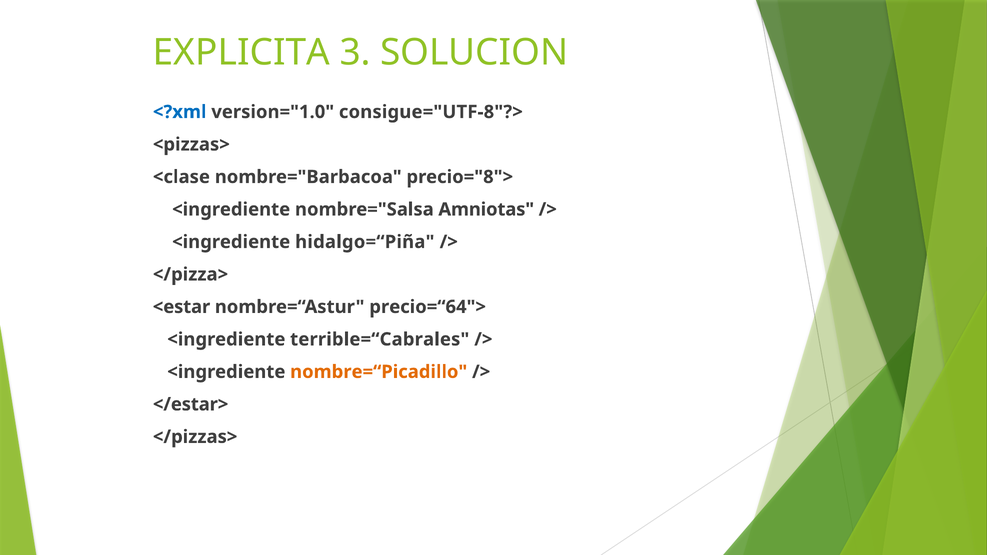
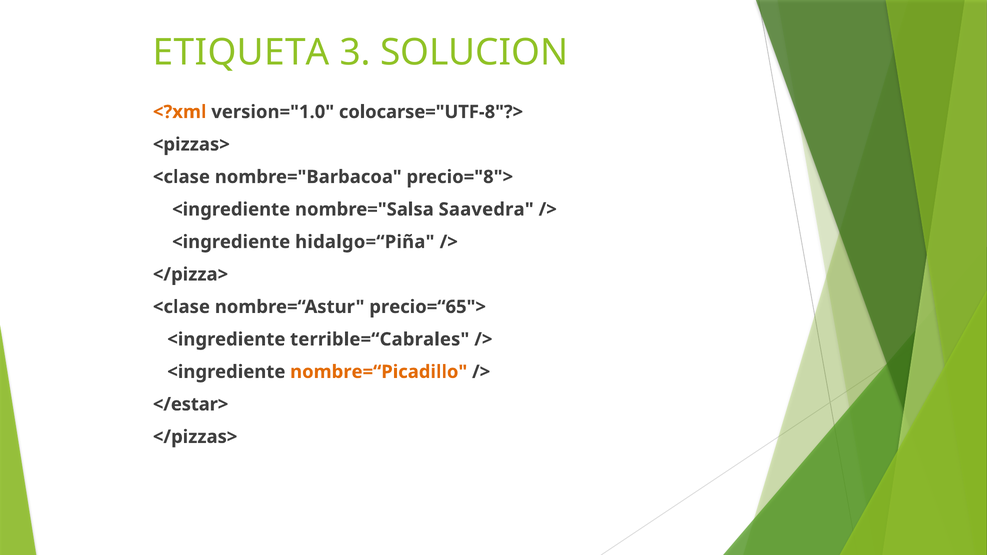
EXPLICITA: EXPLICITA -> ETIQUETA
<?xml colour: blue -> orange
consigue="UTF-8"?>: consigue="UTF-8"?> -> colocarse="UTF-8"?>
Amniotas: Amniotas -> Saavedra
<estar at (182, 307): <estar -> <clase
precio=“64">: precio=“64"> -> precio=“65">
